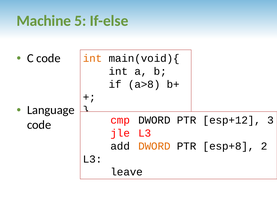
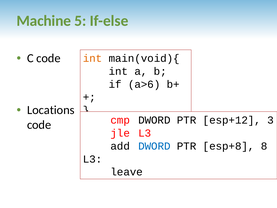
a>8: a>8 -> a>6
Language: Language -> Locations
DWORD at (154, 146) colour: orange -> blue
2: 2 -> 8
